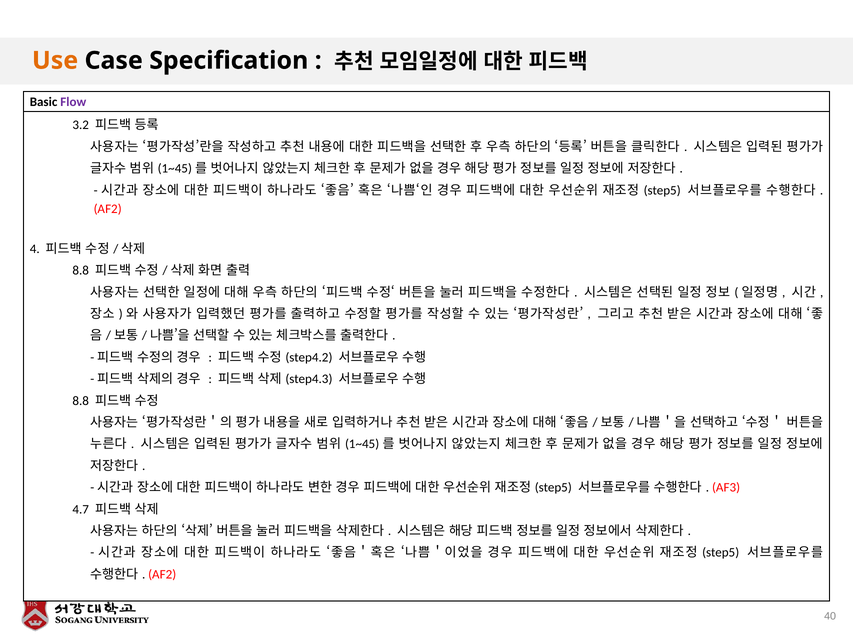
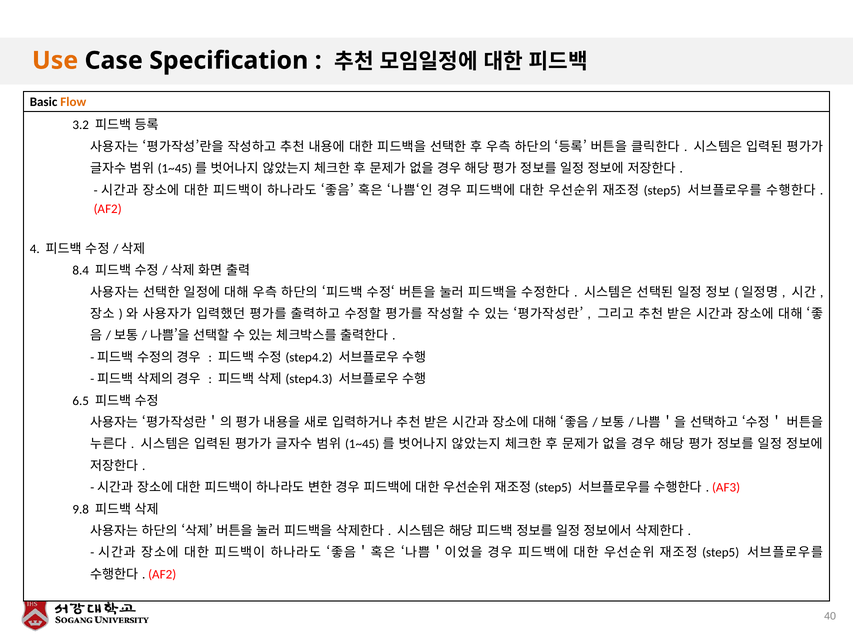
Flow colour: purple -> orange
8.8 at (81, 271): 8.8 -> 8.4
8.8 at (81, 401): 8.8 -> 6.5
4.7: 4.7 -> 9.8
